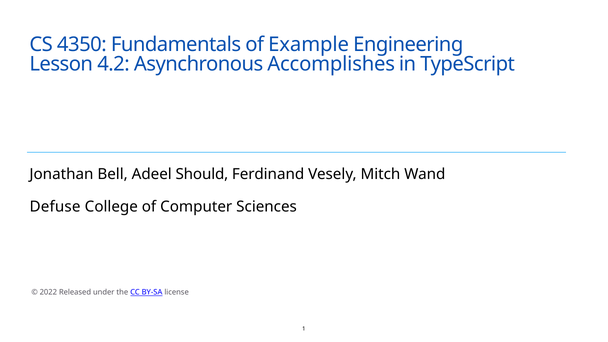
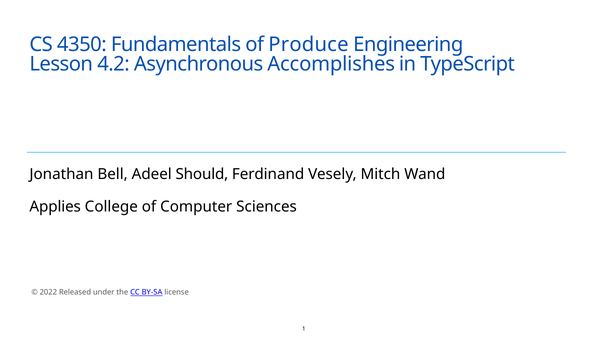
Example: Example -> Produce
Defuse: Defuse -> Applies
